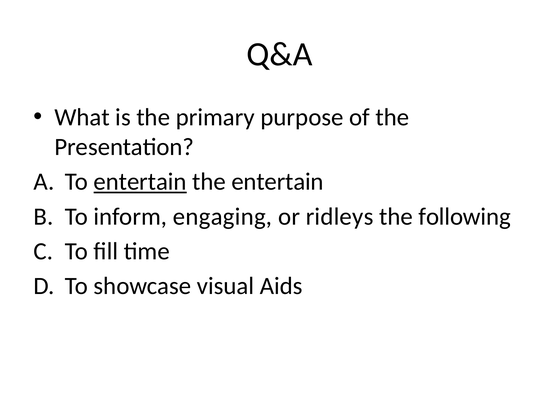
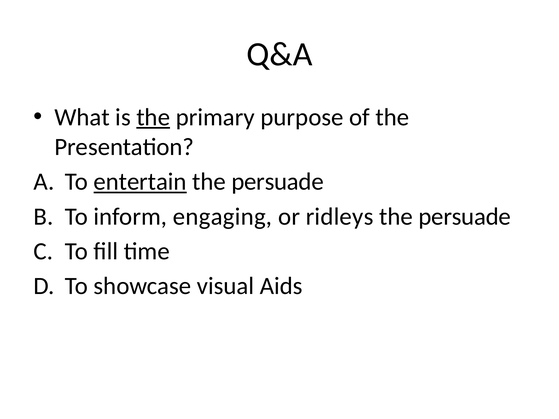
the at (153, 117) underline: none -> present
entertain at (278, 182): entertain -> persuade
following at (465, 217): following -> persuade
